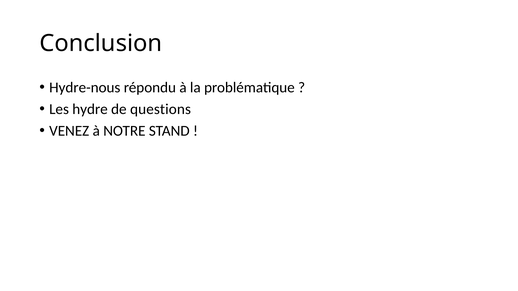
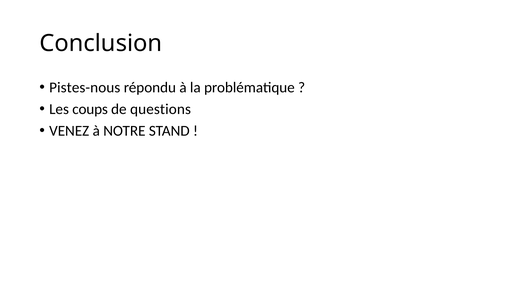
Hydre-nous: Hydre-nous -> Pistes-nous
hydre: hydre -> coups
